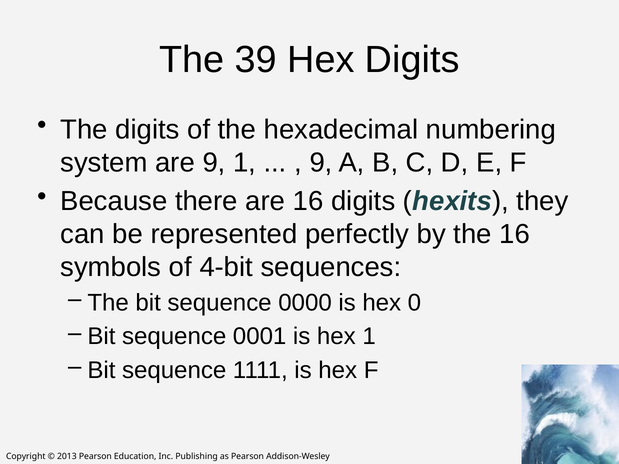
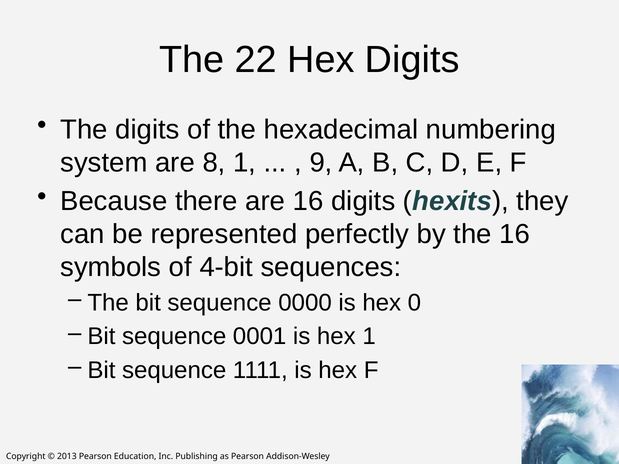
39: 39 -> 22
are 9: 9 -> 8
